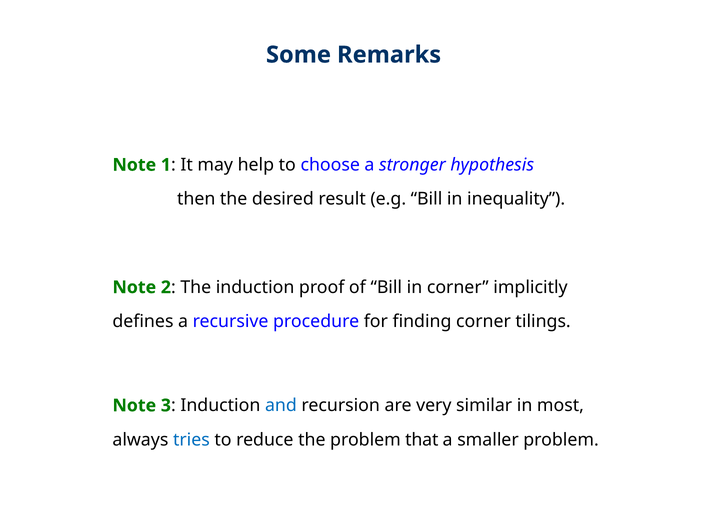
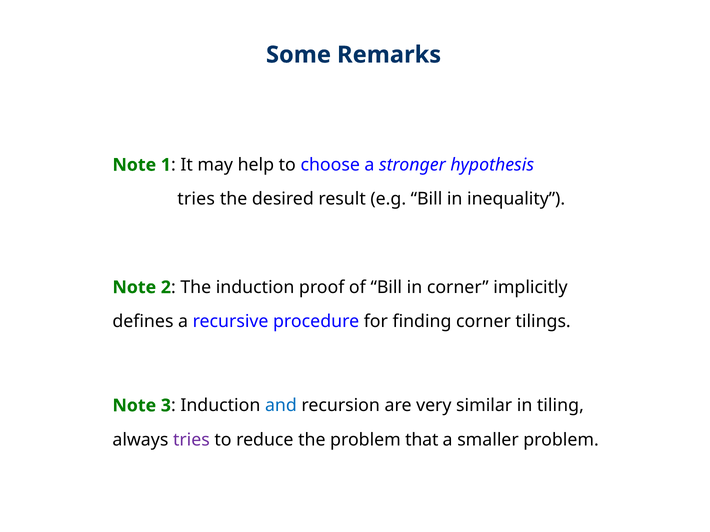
then at (196, 199): then -> tries
most: most -> tiling
tries at (191, 440) colour: blue -> purple
